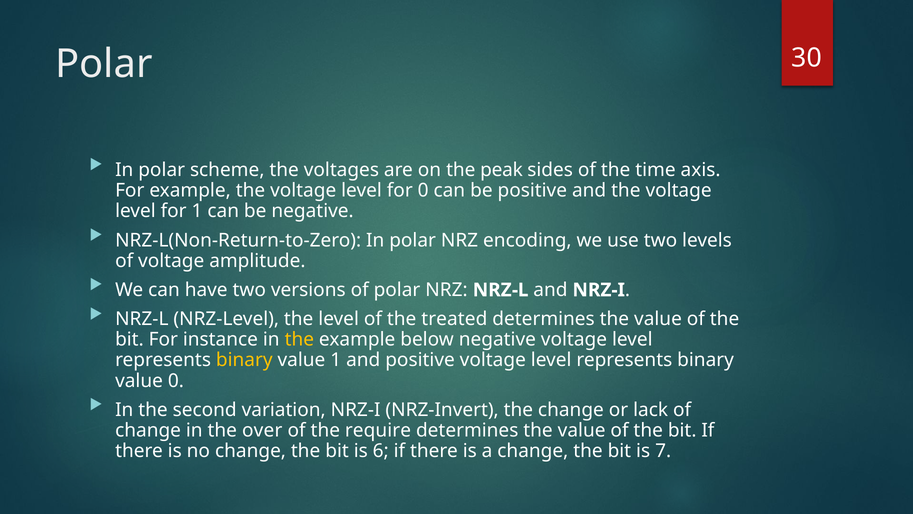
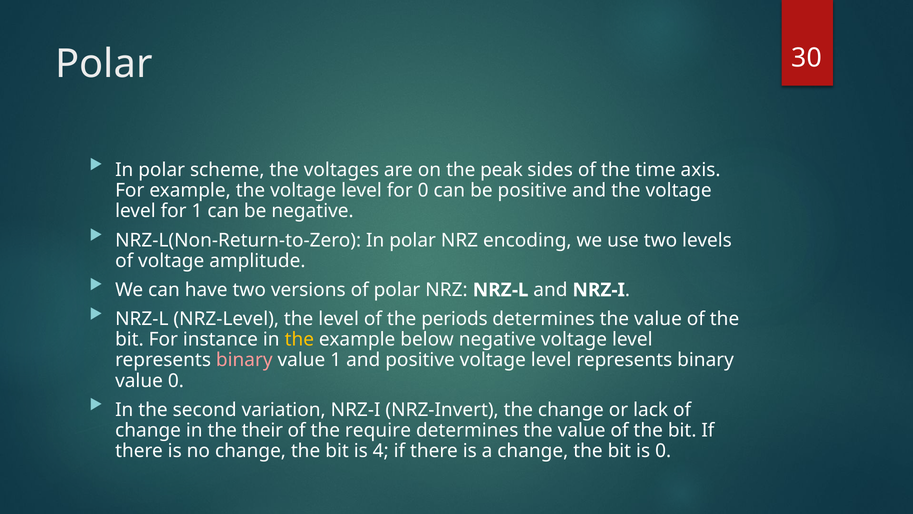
treated: treated -> periods
binary at (244, 360) colour: yellow -> pink
over: over -> their
6: 6 -> 4
is 7: 7 -> 0
